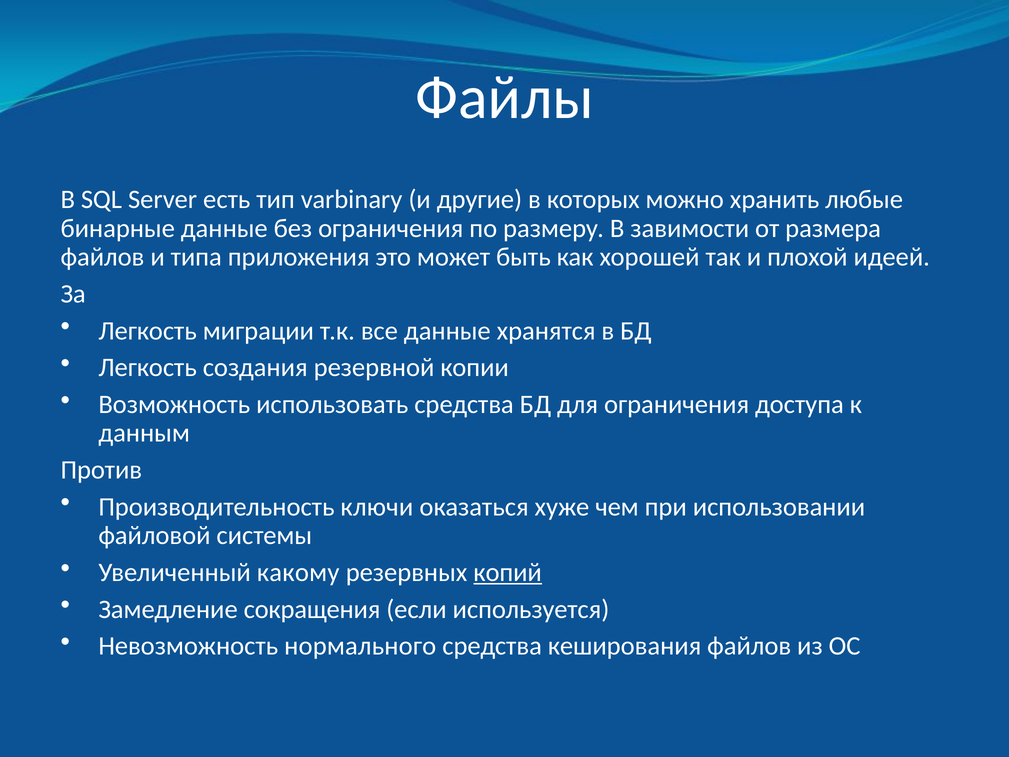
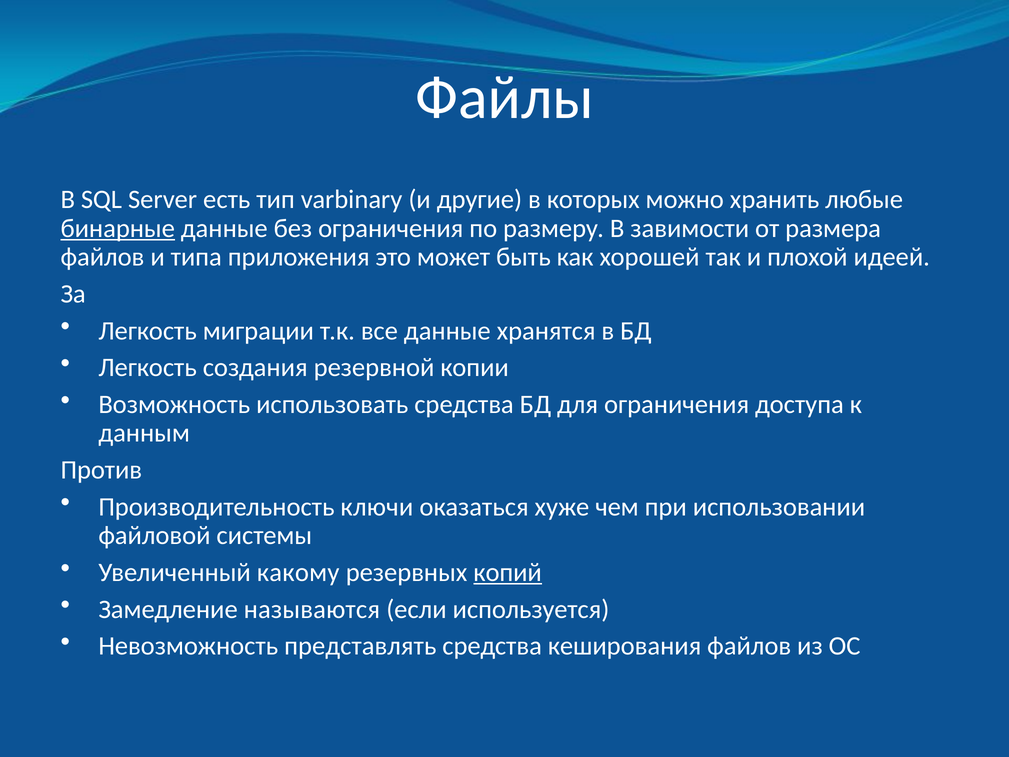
бинарные underline: none -> present
сокращения: сокращения -> называются
нормального: нормального -> представлять
